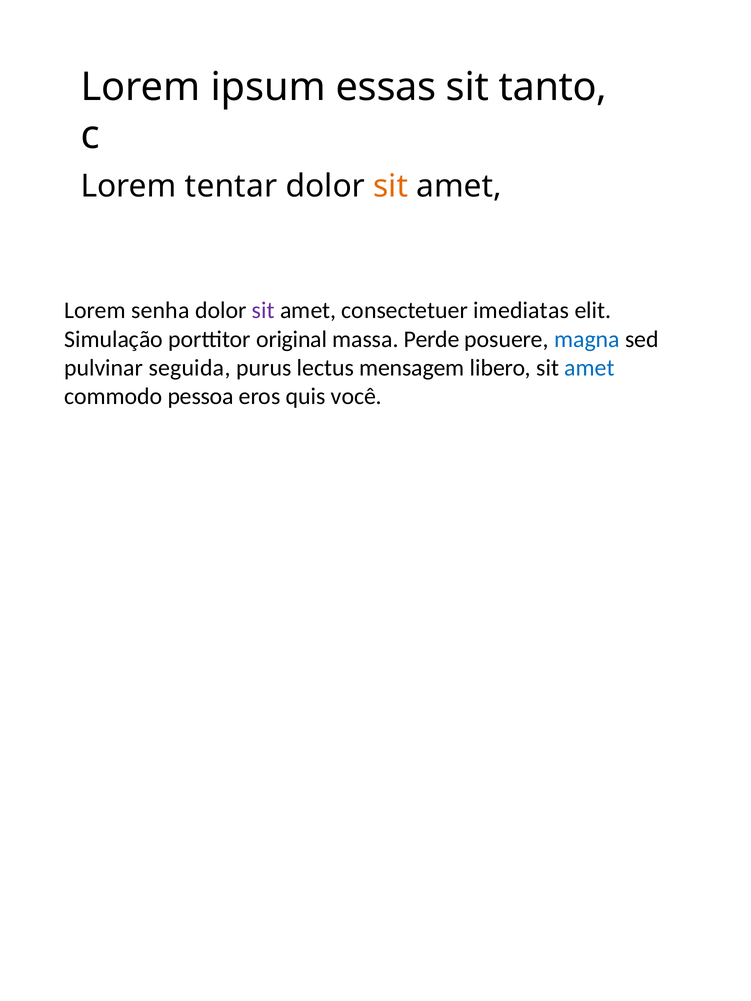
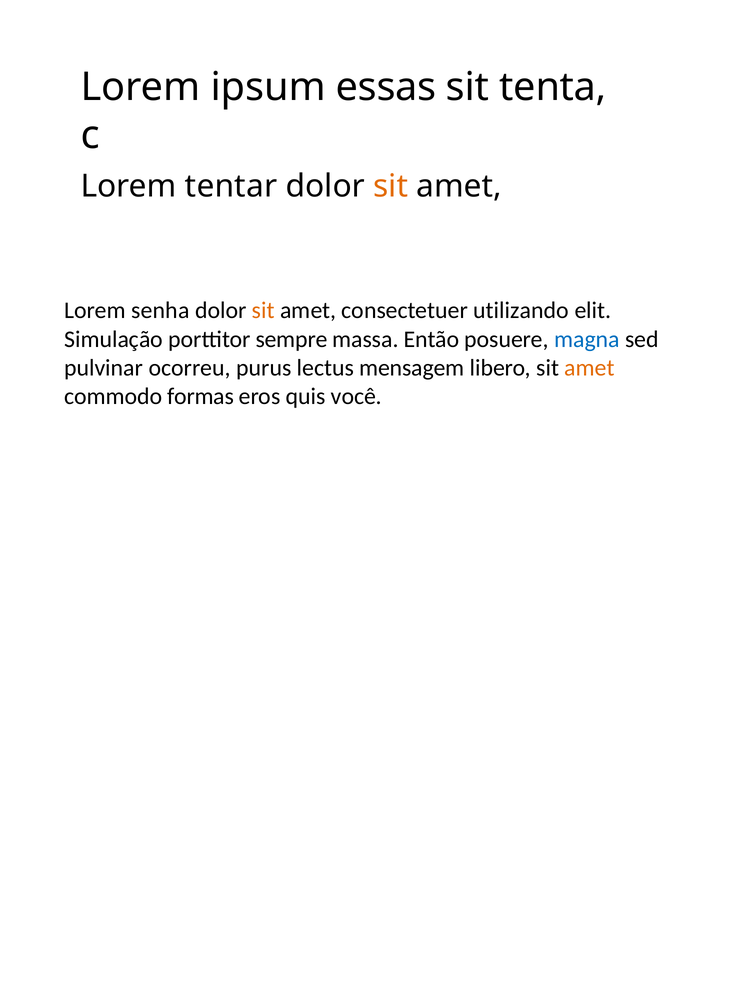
tanto: tanto -> tenta
sit at (263, 311) colour: purple -> orange
imediatas: imediatas -> utilizando
original: original -> sempre
Perde: Perde -> Então
seguida: seguida -> ocorreu
amet at (590, 368) colour: blue -> orange
pessoa: pessoa -> formas
